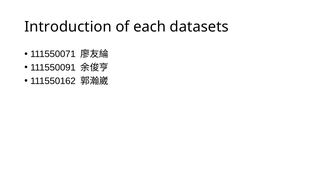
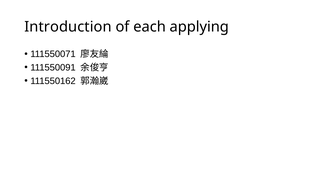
datasets: datasets -> applying
